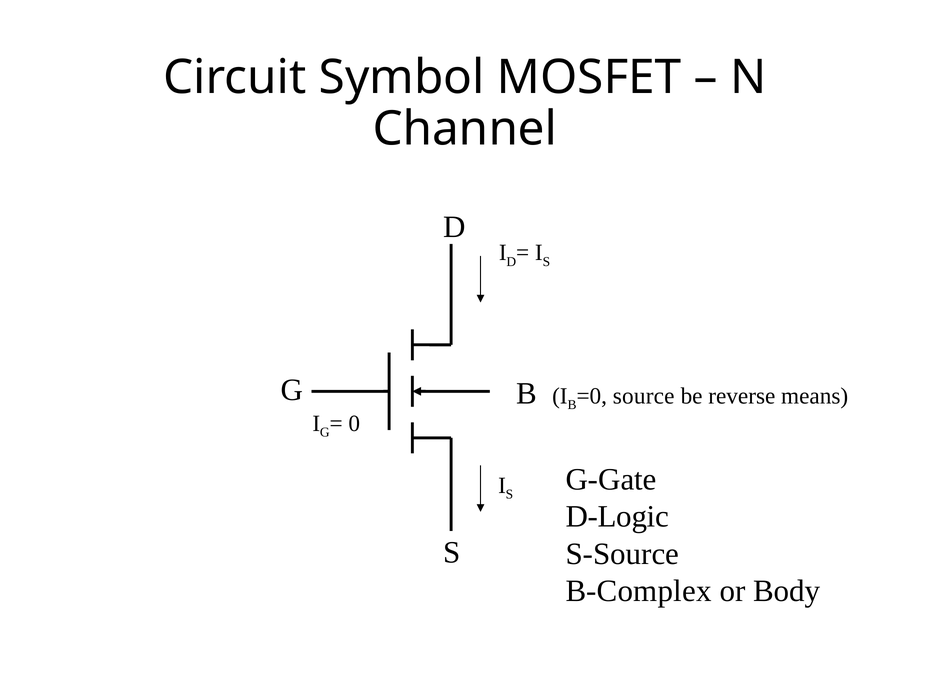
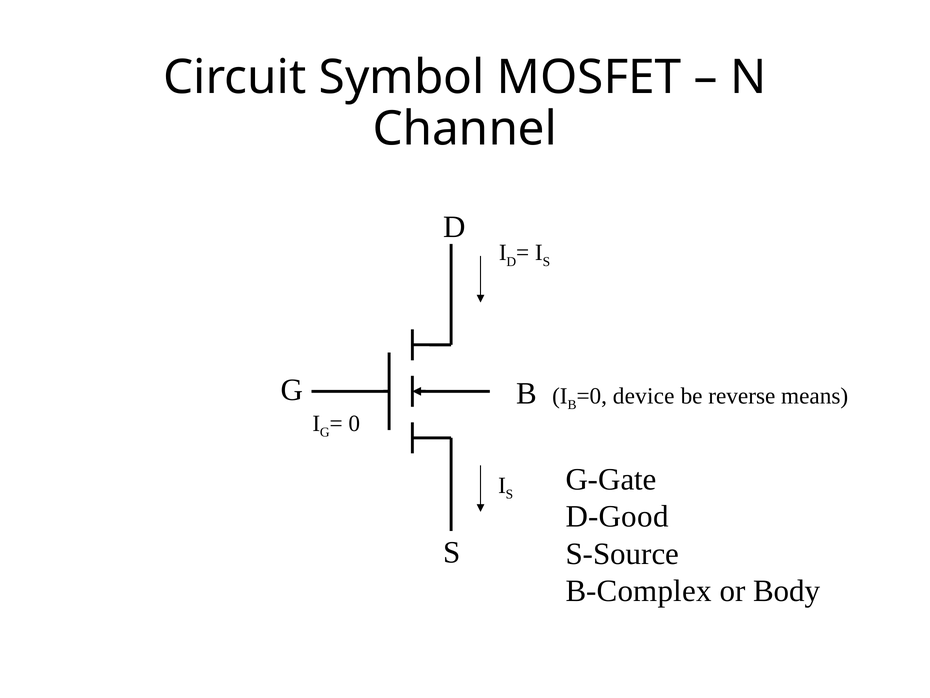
source: source -> device
D-Logic: D-Logic -> D-Good
